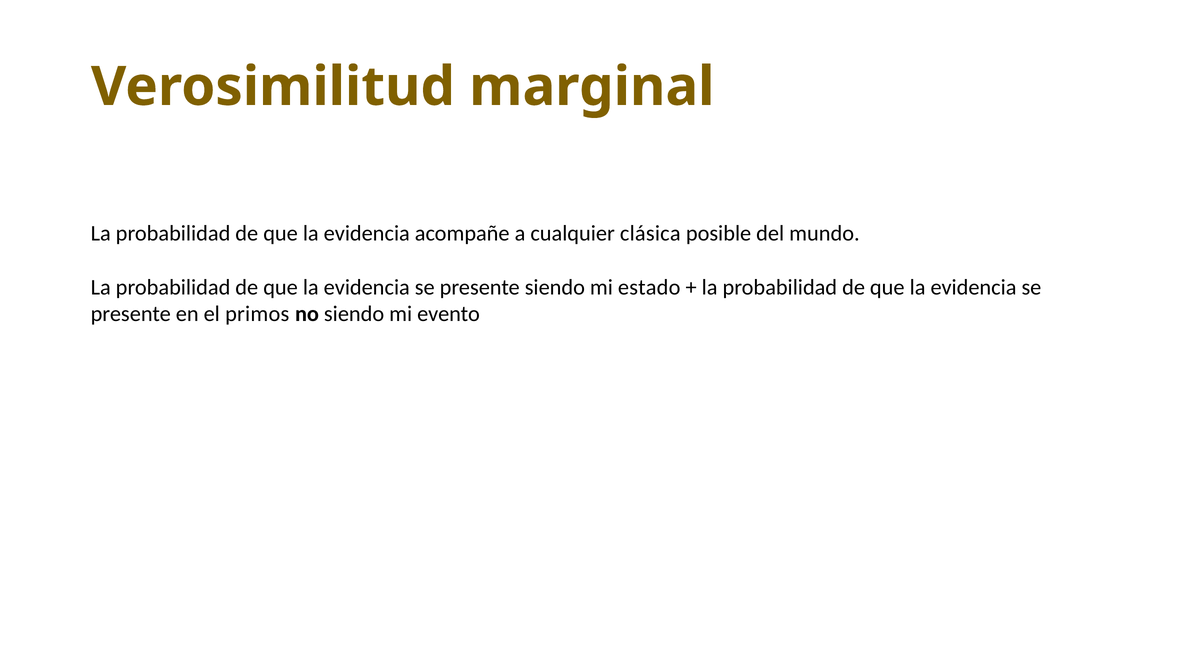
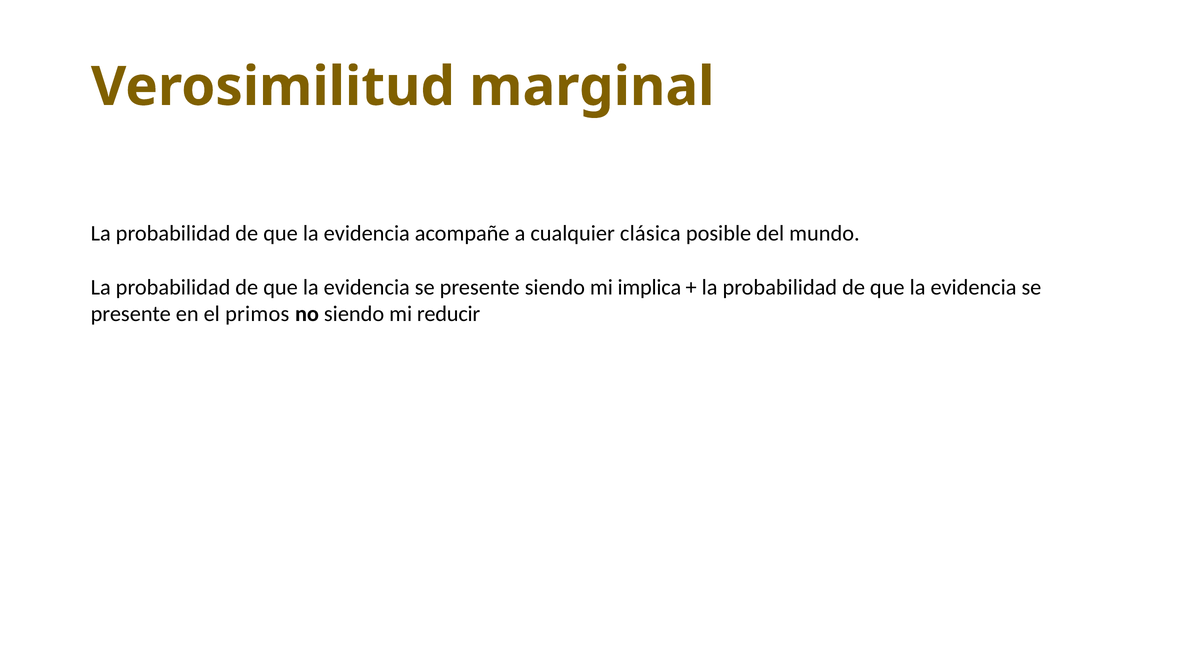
estado: estado -> implica
evento: evento -> reducir
